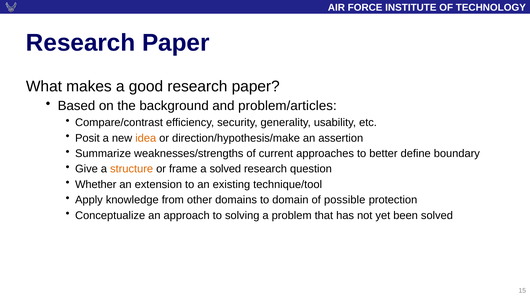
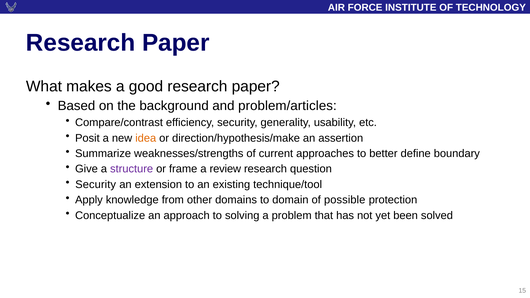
structure colour: orange -> purple
a solved: solved -> review
Whether at (96, 185): Whether -> Security
